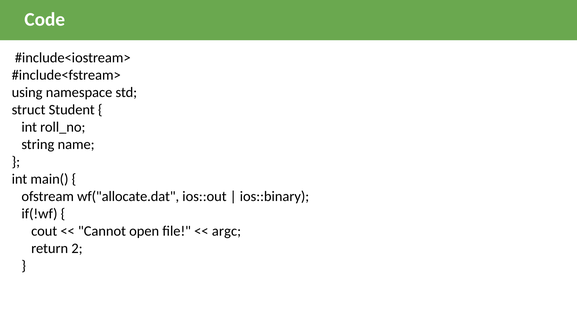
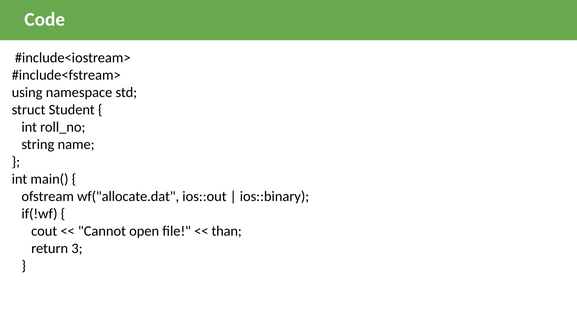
argc: argc -> than
2: 2 -> 3
